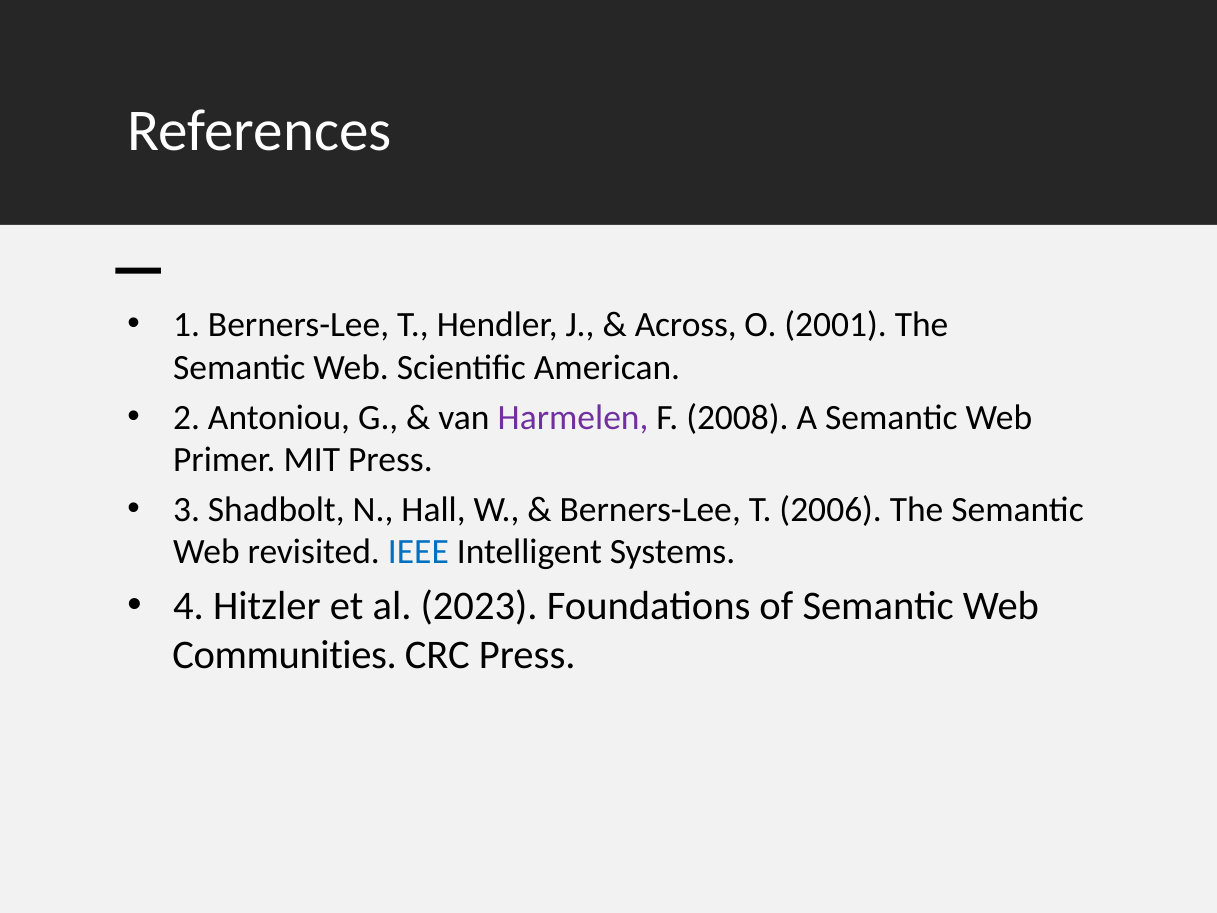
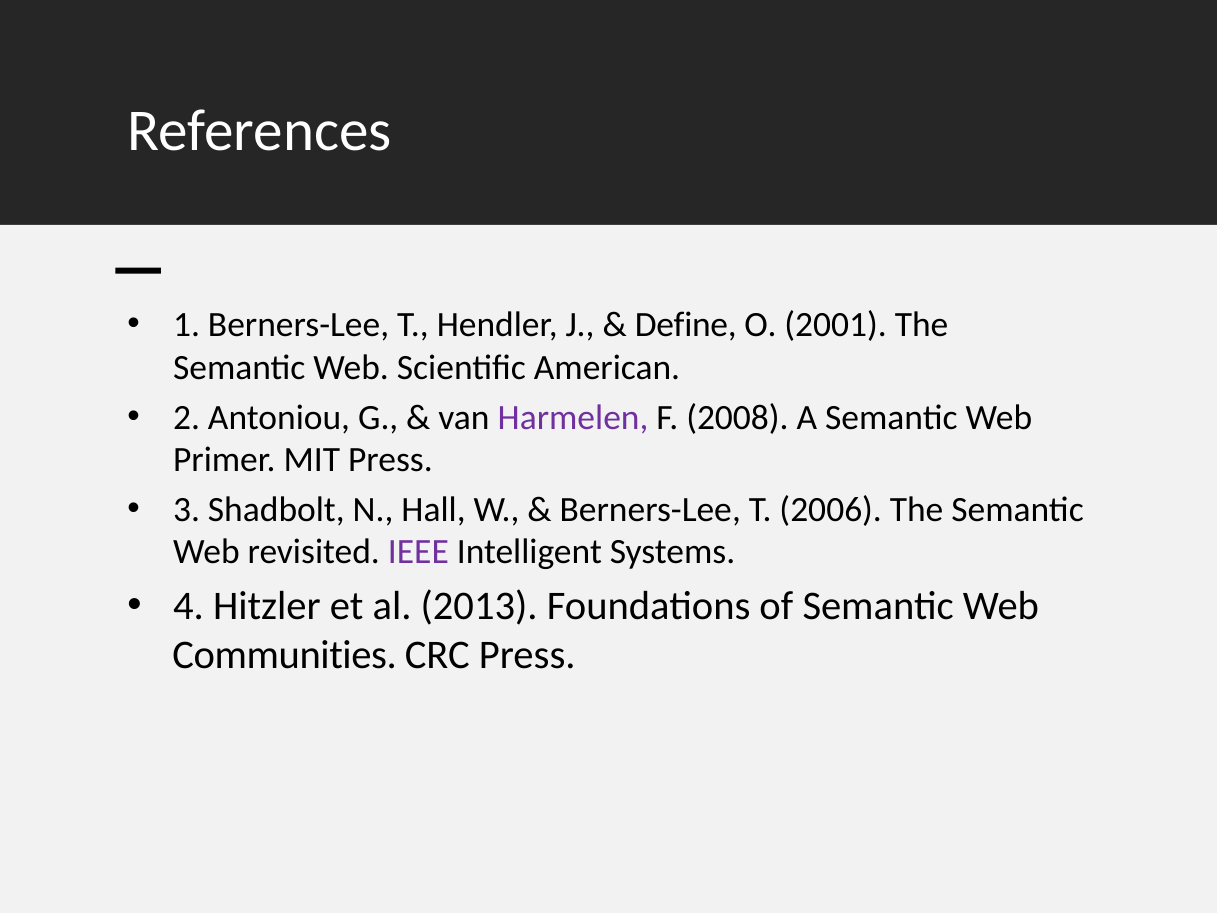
Across: Across -> Define
IEEE colour: blue -> purple
2023: 2023 -> 2013
